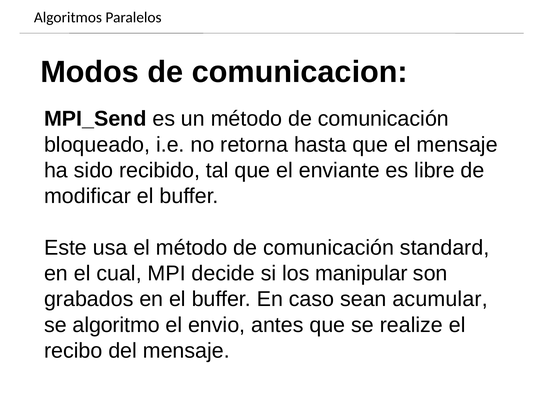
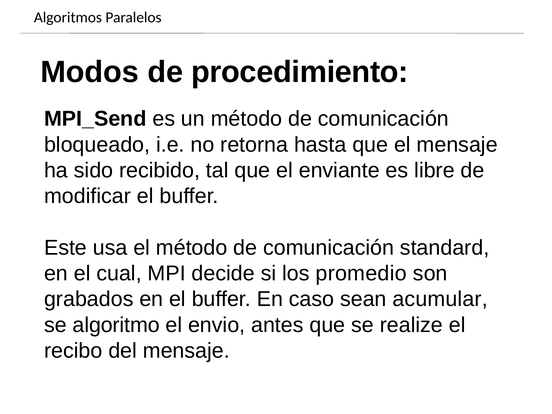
comunicacion: comunicacion -> procedimiento
manipular: manipular -> promedio
